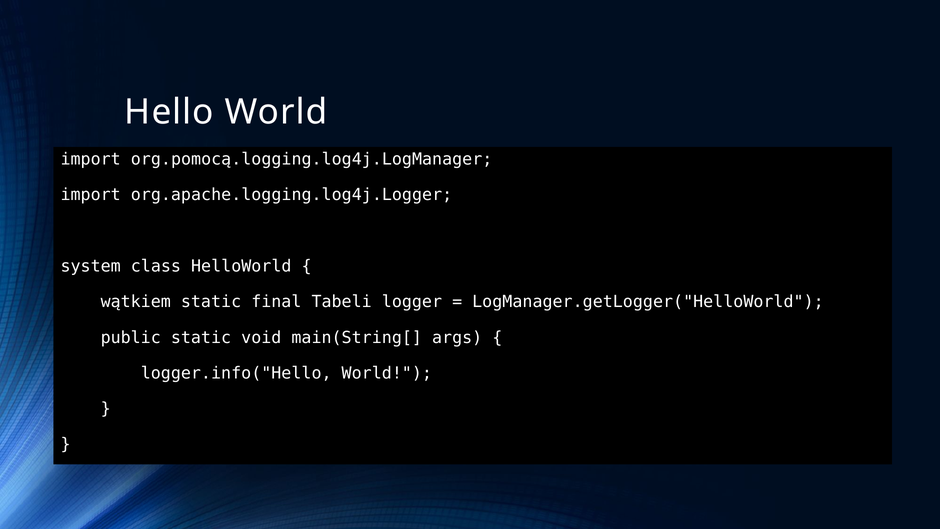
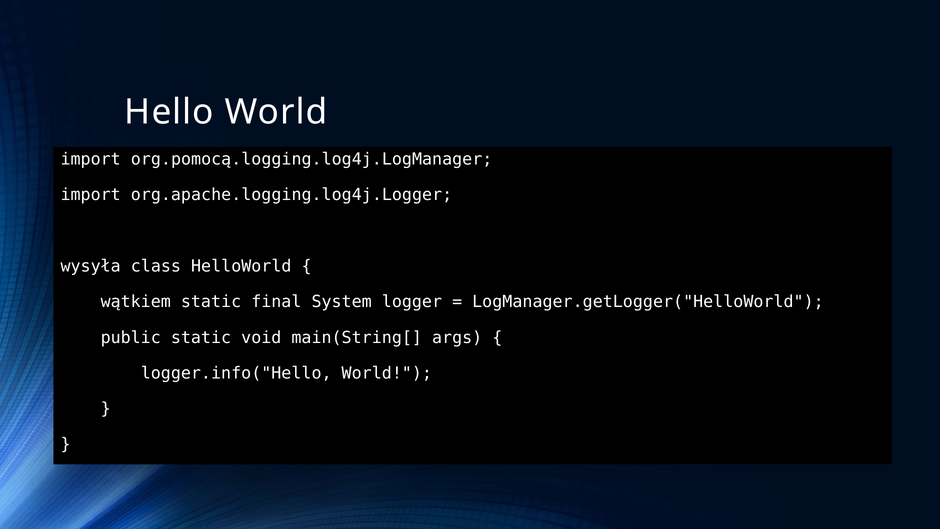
system: system -> wysyła
Tabeli: Tabeli -> System
